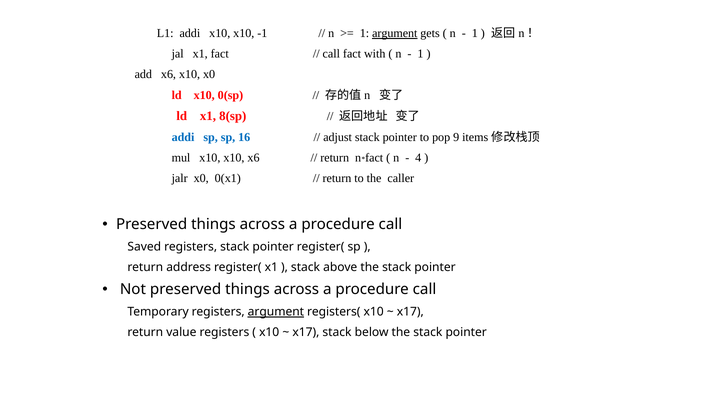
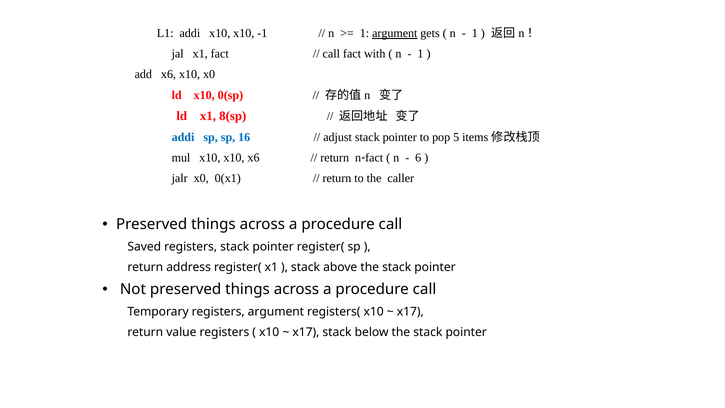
9: 9 -> 5
4: 4 -> 6
argument at (276, 312) underline: present -> none
